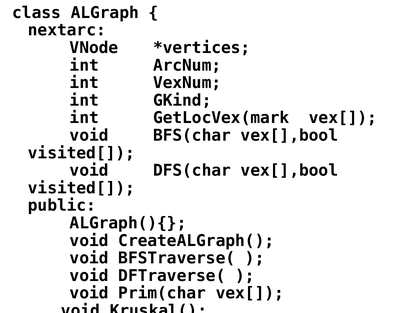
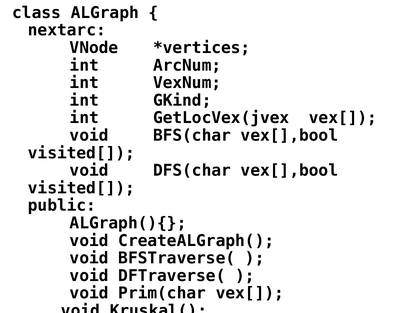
GetLocVex(mark: GetLocVex(mark -> GetLocVex(jvex
